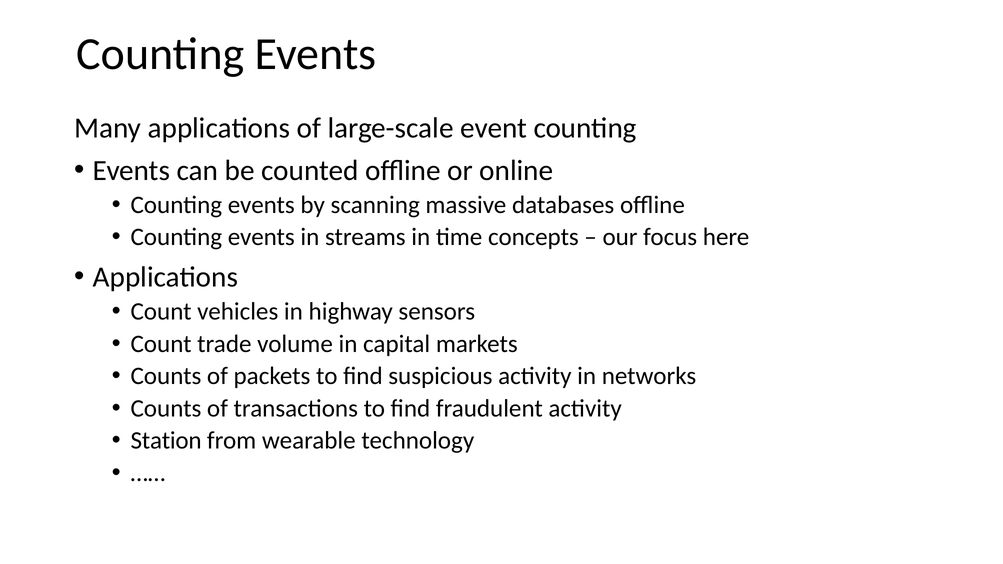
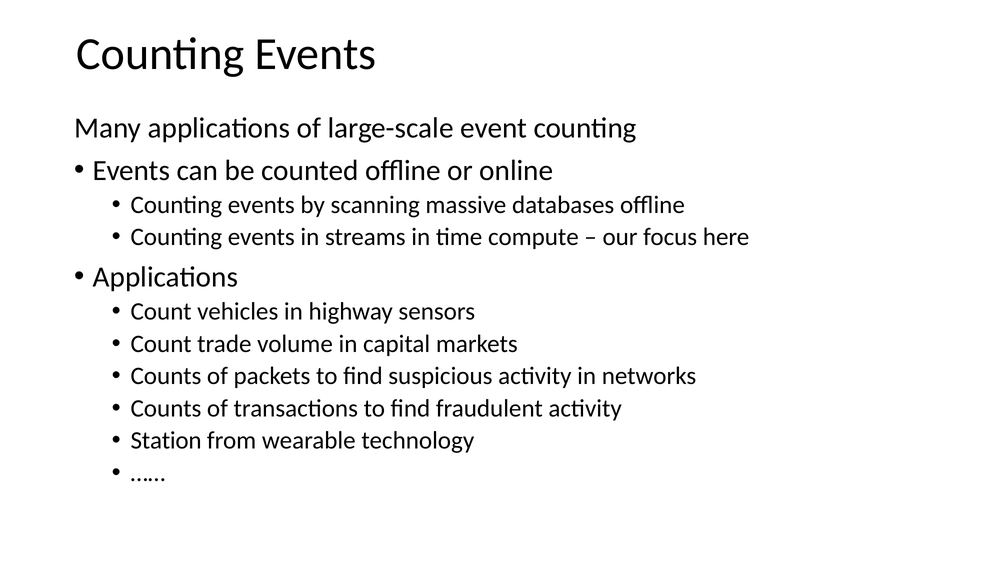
concepts: concepts -> compute
